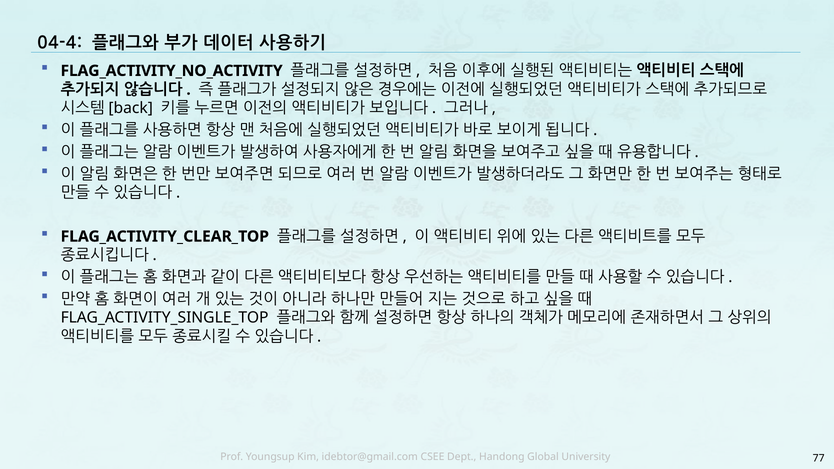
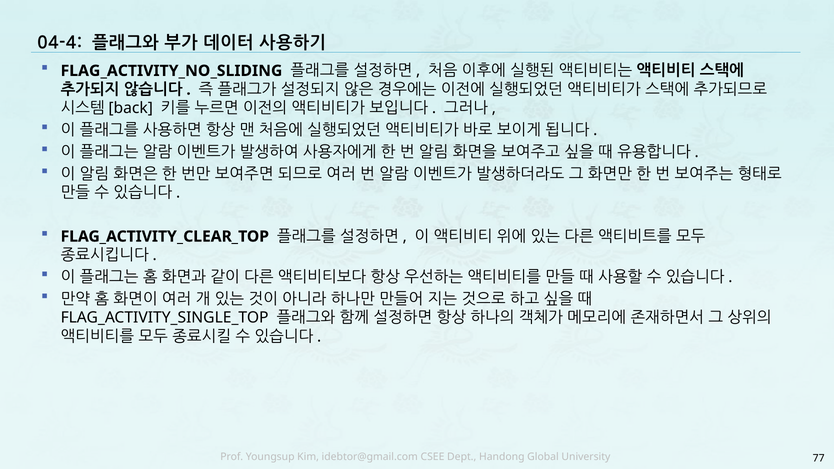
FLAG_ACTIVITY_NO_ACTIVITY: FLAG_ACTIVITY_NO_ACTIVITY -> FLAG_ACTIVITY_NO_SLIDING
